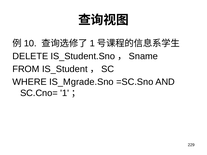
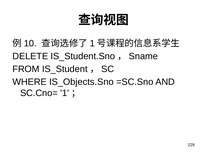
IS_Mgrade.Sno: IS_Mgrade.Sno -> IS_Objects.Sno
